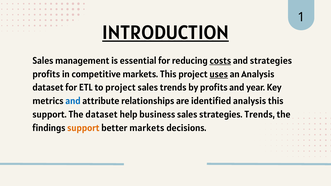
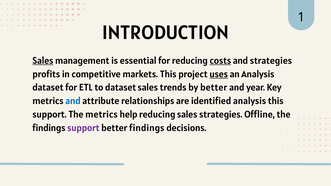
INTRODUCTION underline: present -> none
Sales at (43, 61) underline: none -> present
to project: project -> dataset
by profits: profits -> better
The dataset: dataset -> metrics
help business: business -> reducing
strategies Trends: Trends -> Offline
support at (83, 128) colour: orange -> purple
better markets: markets -> findings
